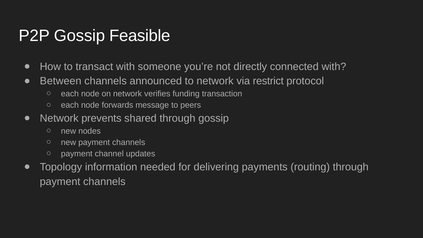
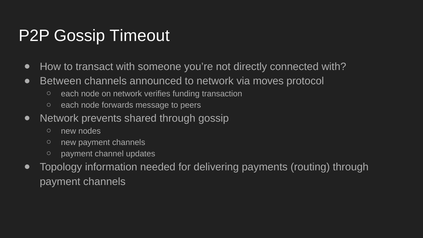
Feasible: Feasible -> Timeout
restrict: restrict -> moves
